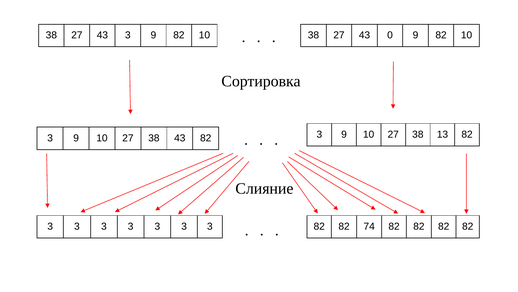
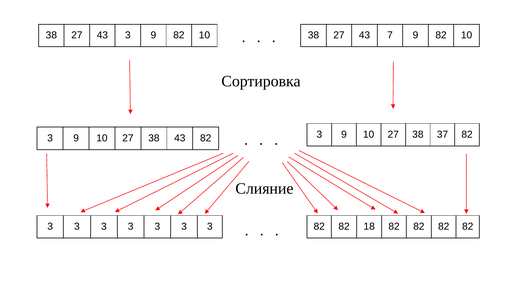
0: 0 -> 7
13: 13 -> 37
74: 74 -> 18
